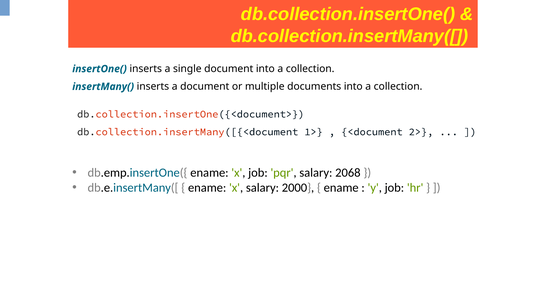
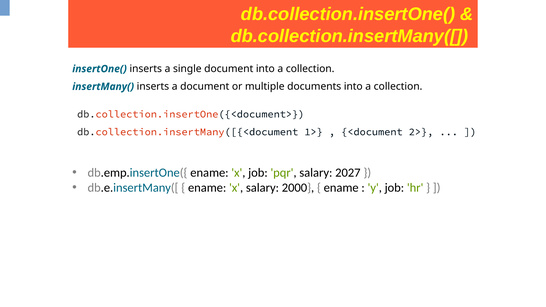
2068: 2068 -> 2027
